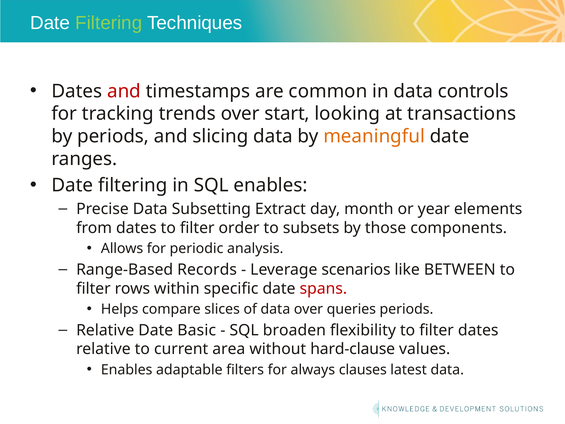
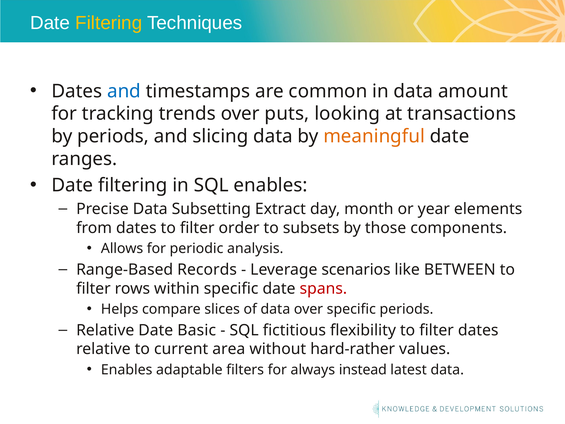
Filtering at (109, 23) colour: light green -> yellow
and at (124, 91) colour: red -> blue
controls: controls -> amount
start: start -> puts
over queries: queries -> specific
broaden: broaden -> fictitious
hard-clause: hard-clause -> hard-rather
clauses: clauses -> instead
